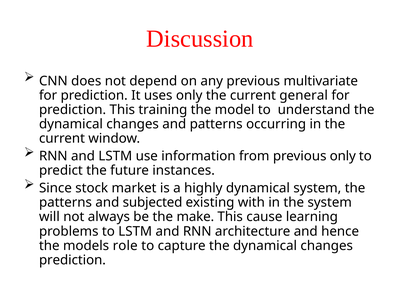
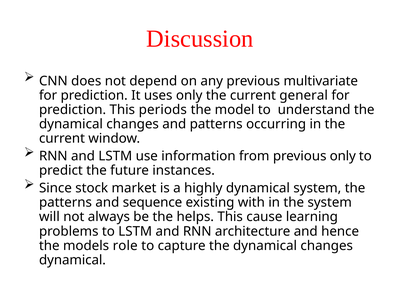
training: training -> periods
subjected: subjected -> sequence
make: make -> helps
prediction at (72, 260): prediction -> dynamical
